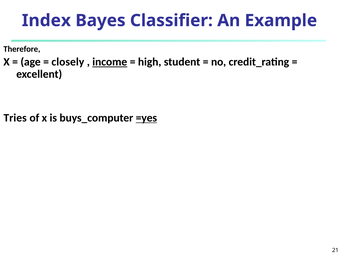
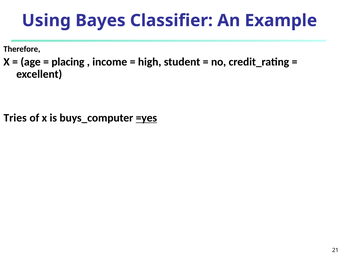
Index: Index -> Using
closely: closely -> placing
income underline: present -> none
